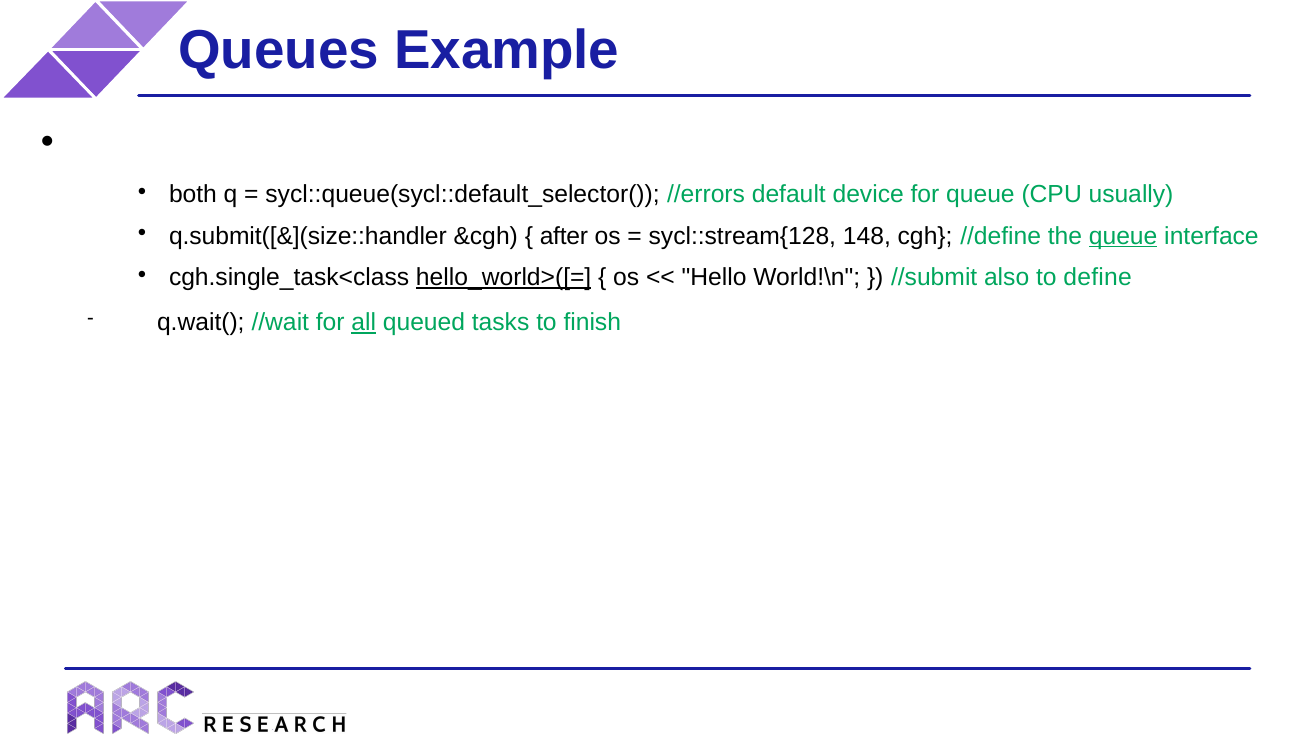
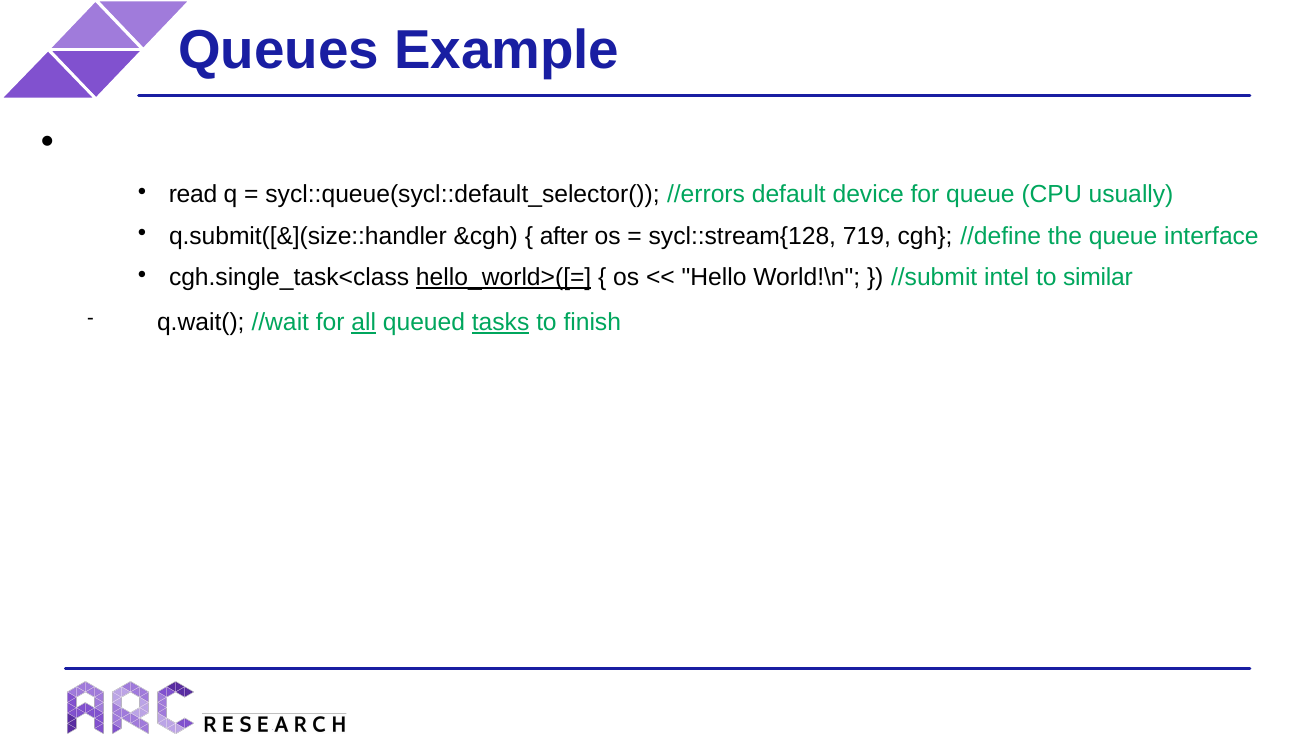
both: both -> read
148: 148 -> 719
queue at (1123, 236) underline: present -> none
also: also -> intel
define: define -> similar
tasks underline: none -> present
